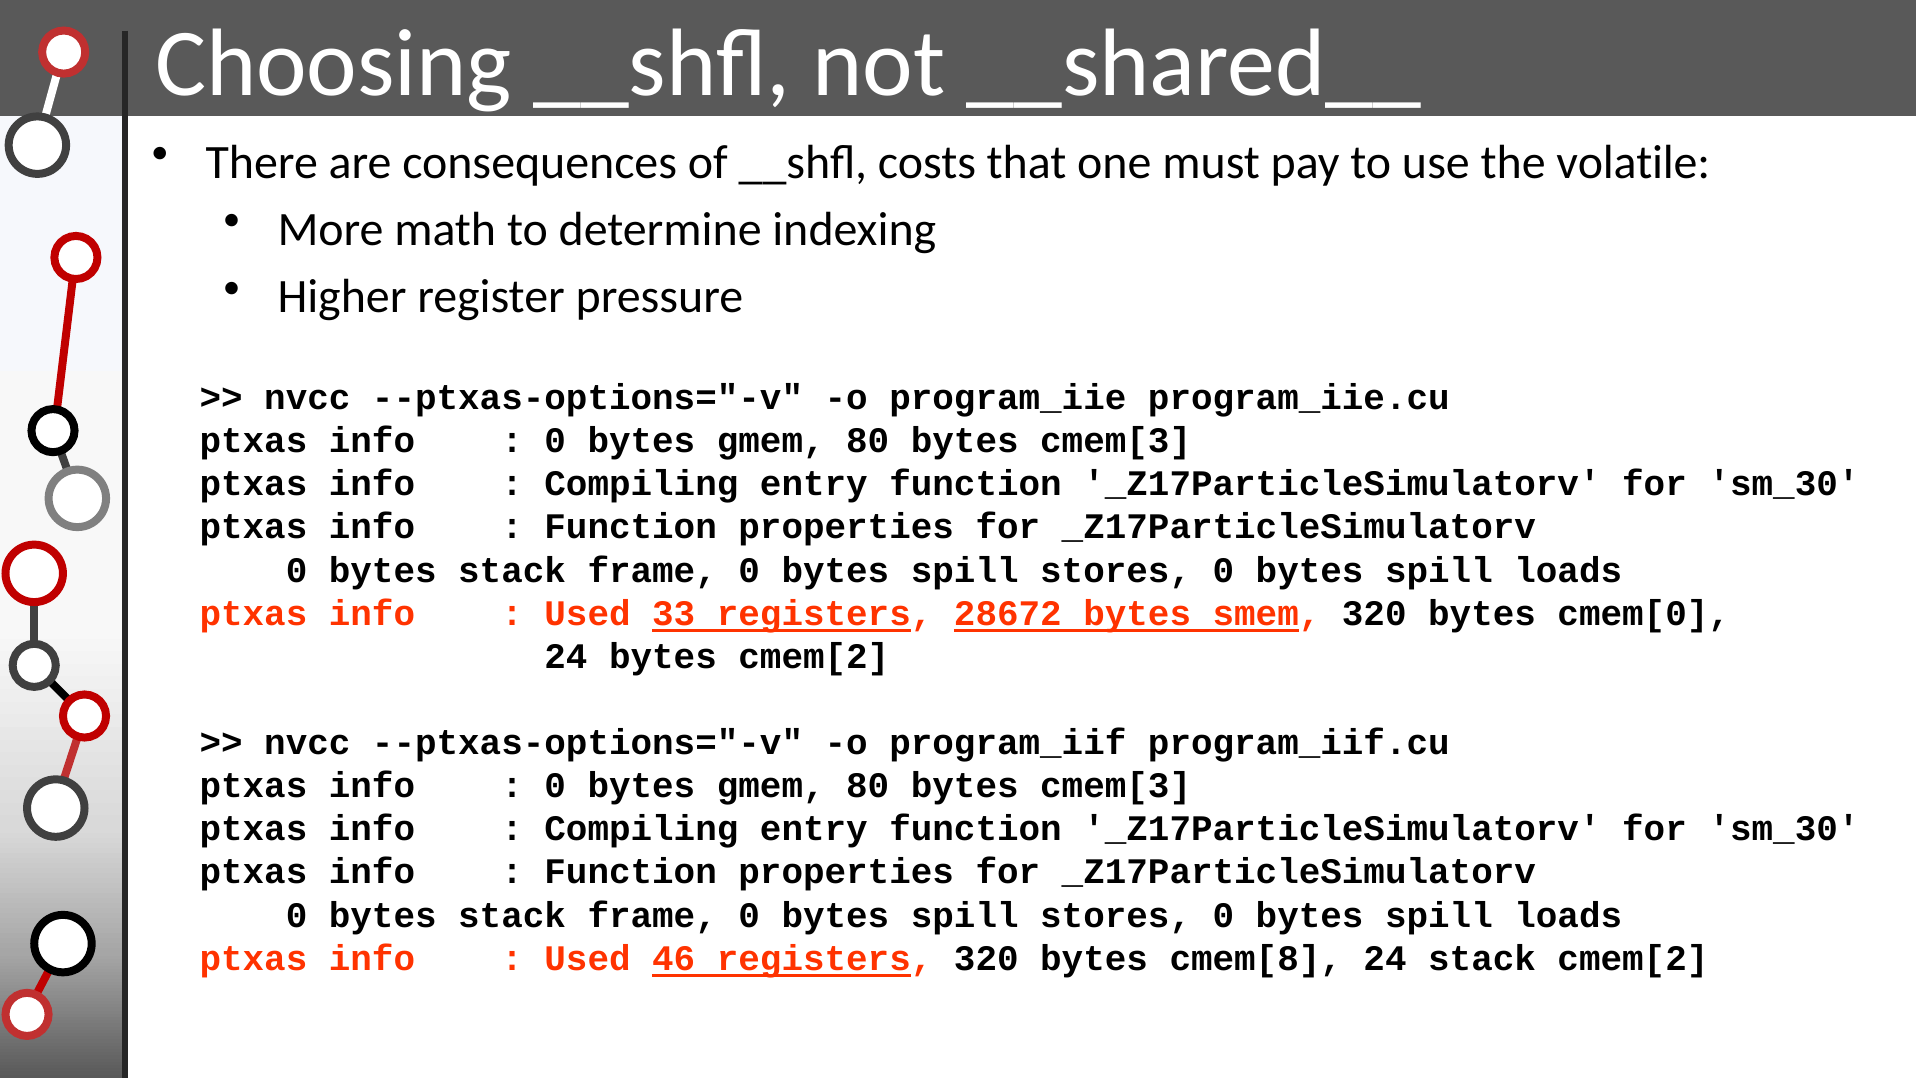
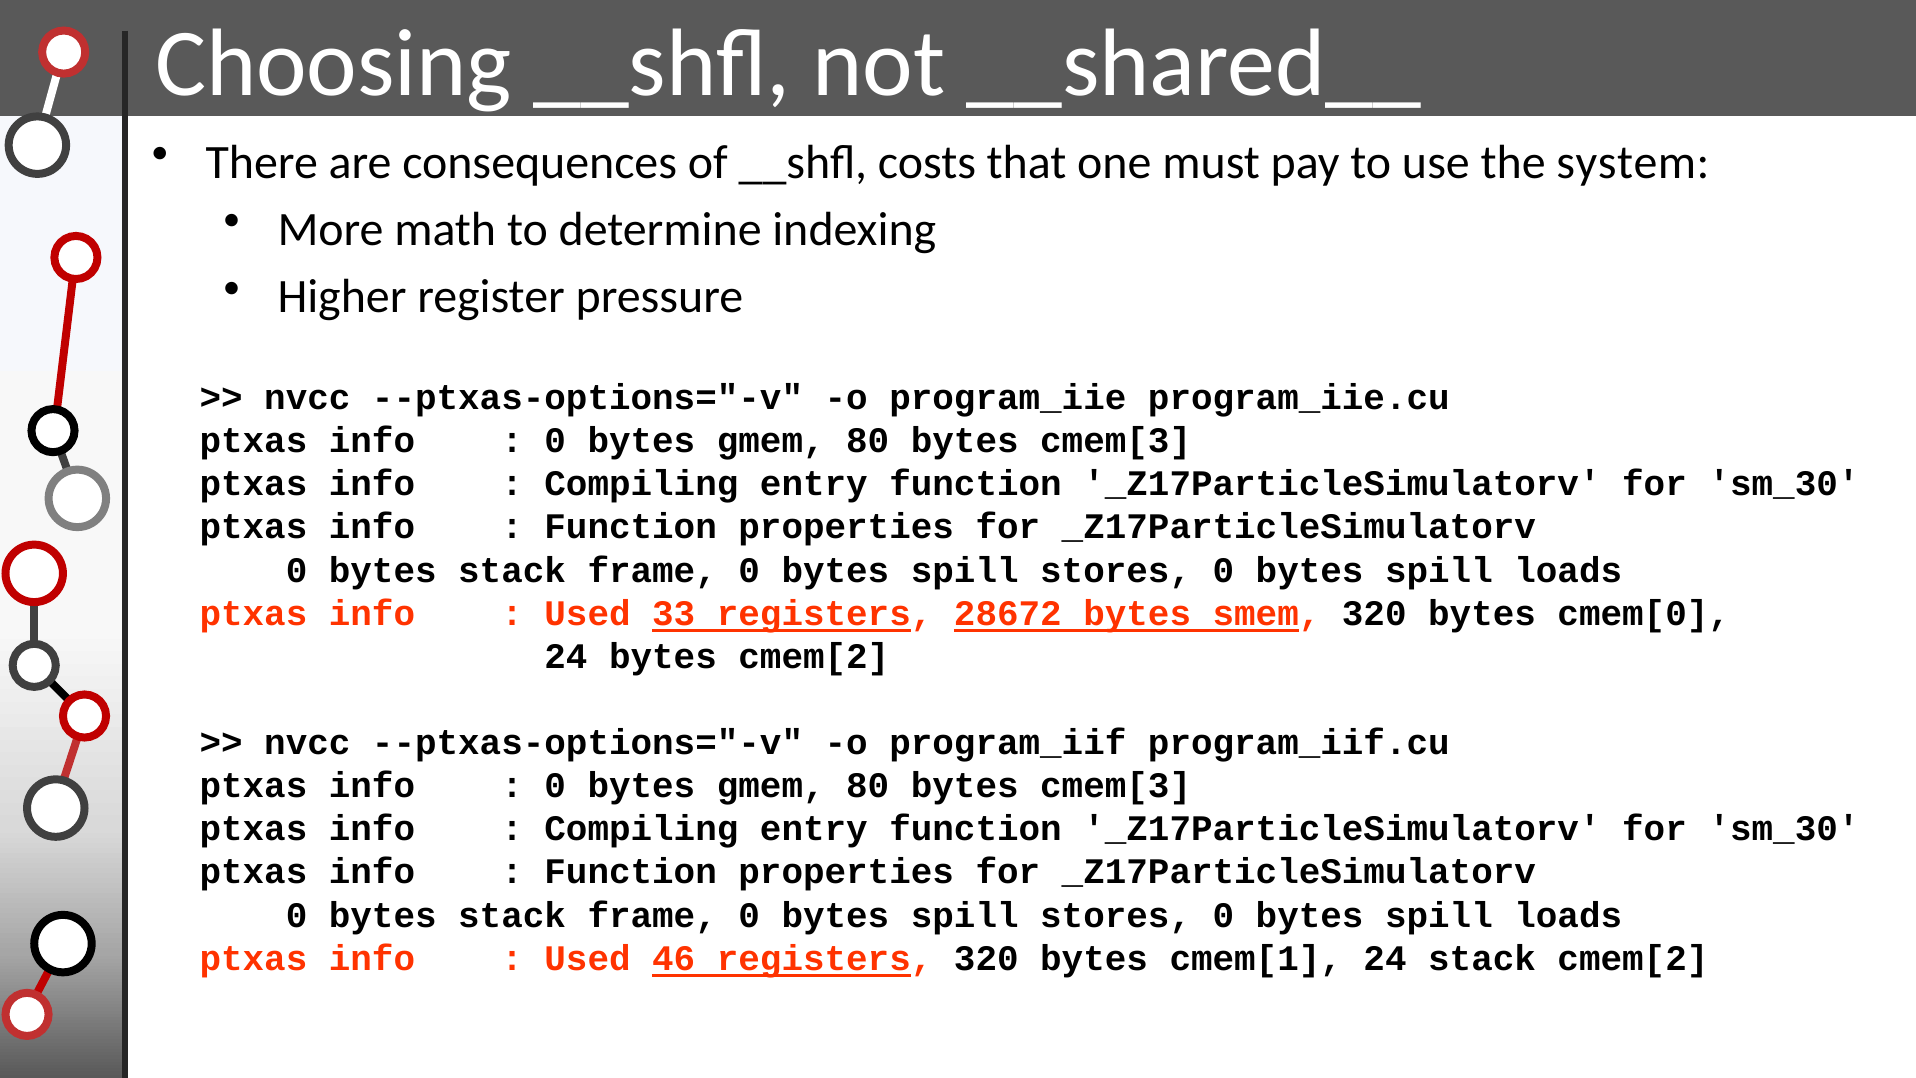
volatile: volatile -> system
cmem[8: cmem[8 -> cmem[1
